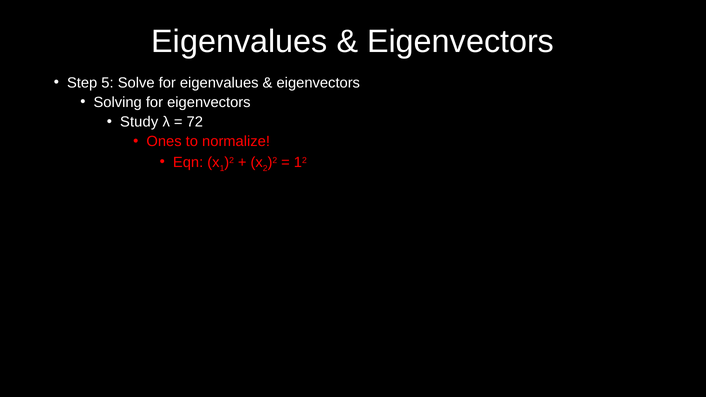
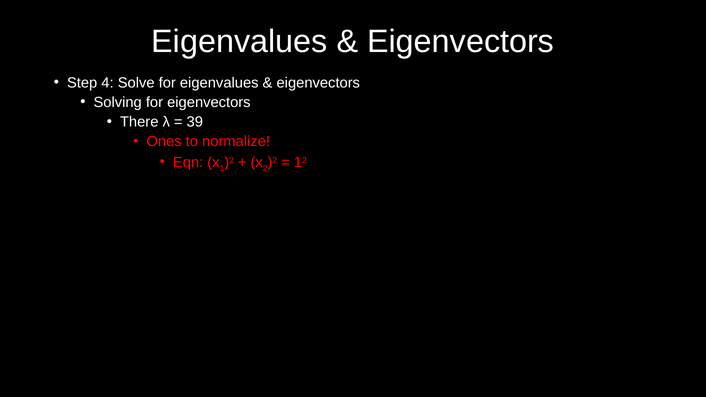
5: 5 -> 4
Study: Study -> There
72: 72 -> 39
